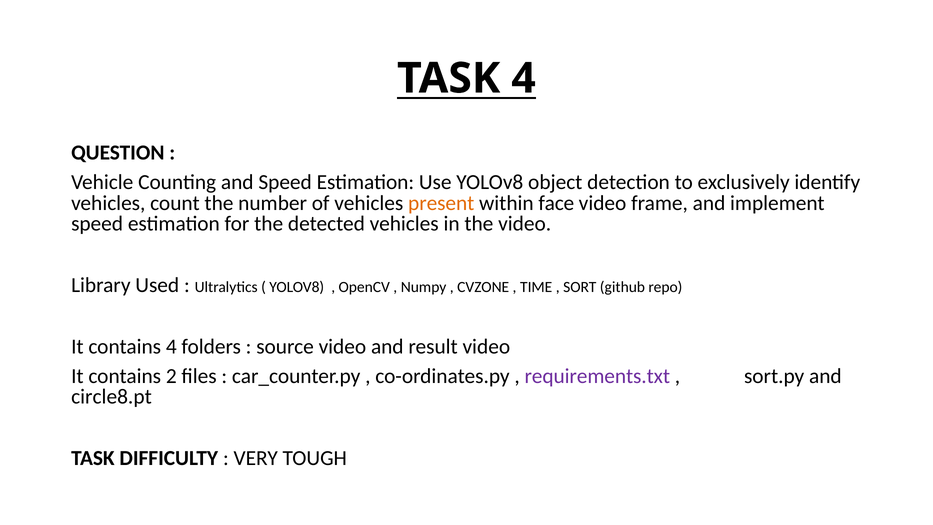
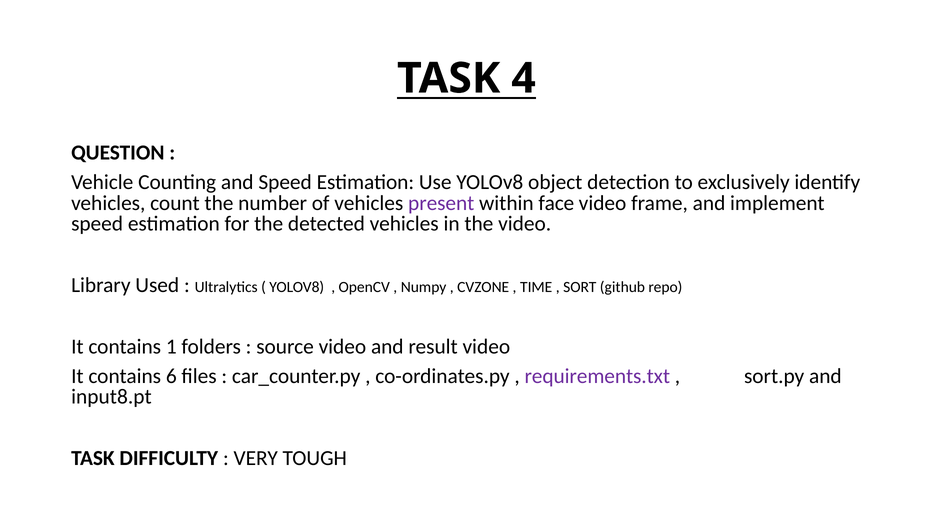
present colour: orange -> purple
contains 4: 4 -> 1
2: 2 -> 6
circle8.pt: circle8.pt -> input8.pt
